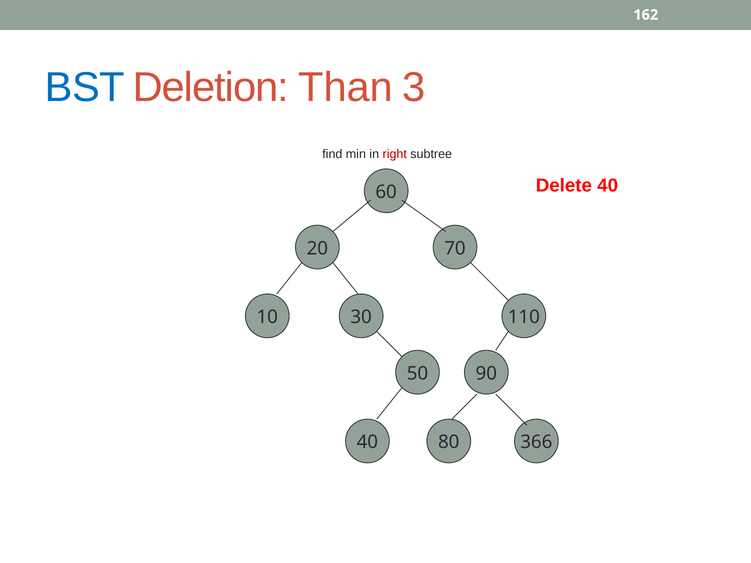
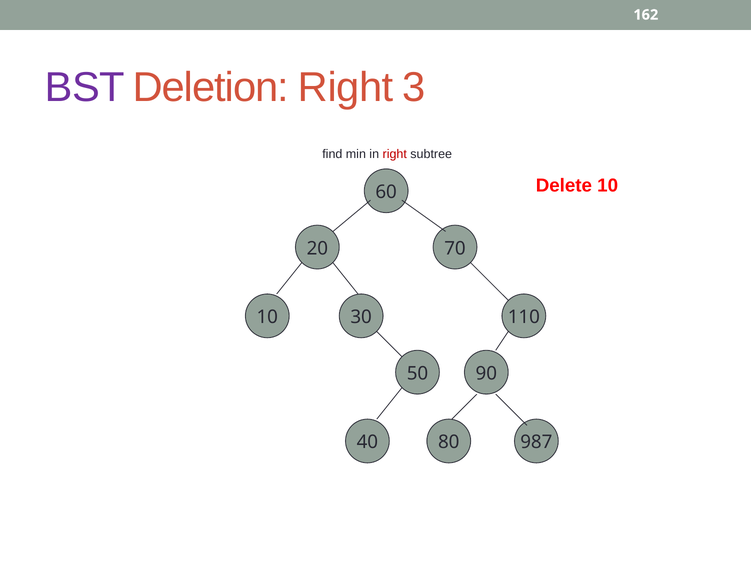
BST colour: blue -> purple
Deletion Than: Than -> Right
Delete 40: 40 -> 10
366: 366 -> 987
